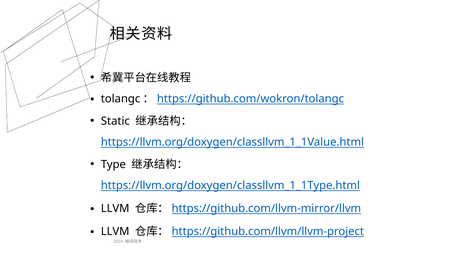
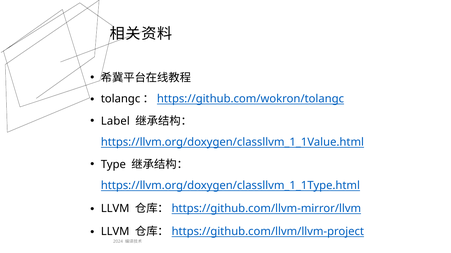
Static: Static -> Label
